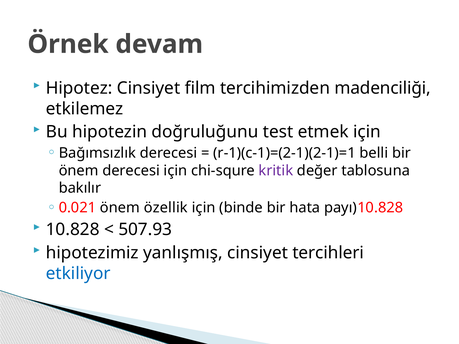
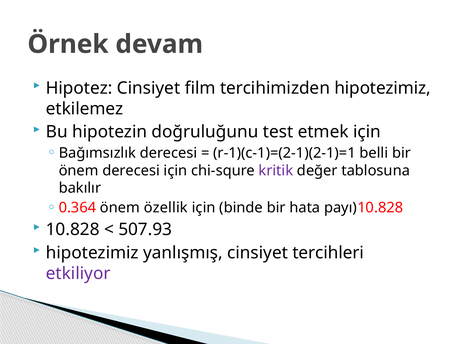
tercihimizden madenciliği: madenciliği -> hipotezimiz
0.021: 0.021 -> 0.364
etkiliyor colour: blue -> purple
